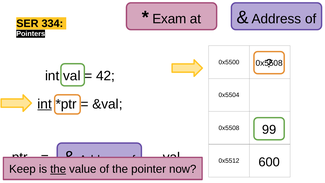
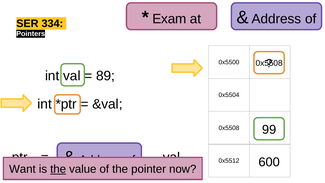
42: 42 -> 89
int at (45, 104) underline: present -> none
Keep: Keep -> Want
